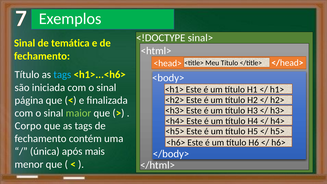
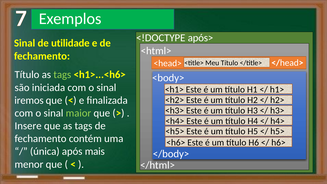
sinal>: sinal> -> após>
temática: temática -> utilidade
tags at (62, 75) colour: light blue -> light green
página: página -> iremos
Corpo: Corpo -> Insere
